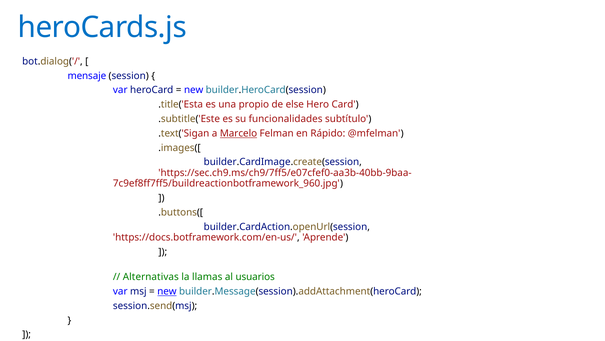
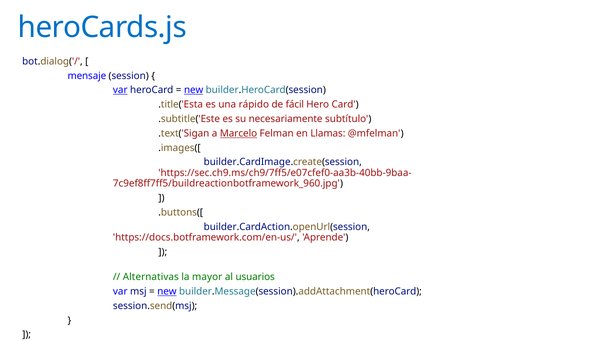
var at (120, 90) underline: none -> present
new at (194, 90) underline: none -> present
propio: propio -> rápido
else: else -> fácil
funcionalidades: funcionalidades -> necesariamente
Rápido: Rápido -> Llamas
llamas: llamas -> mayor
